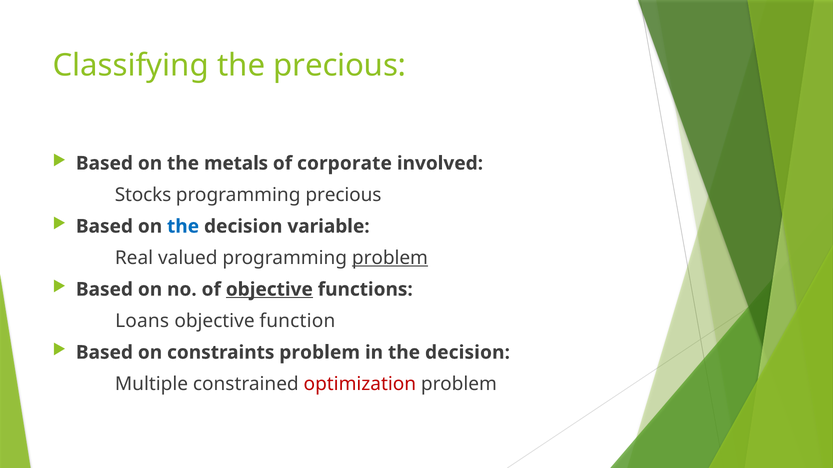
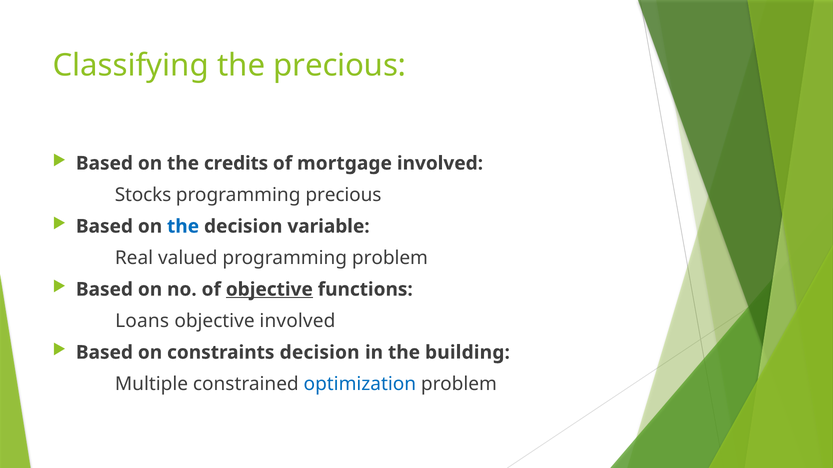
metals: metals -> credits
corporate: corporate -> mortgage
problem at (390, 258) underline: present -> none
objective function: function -> involved
constraints problem: problem -> decision
in the decision: decision -> building
optimization colour: red -> blue
